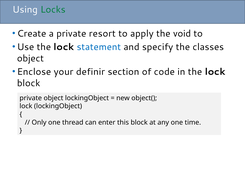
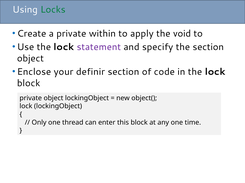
resort: resort -> within
statement colour: blue -> purple
the classes: classes -> section
